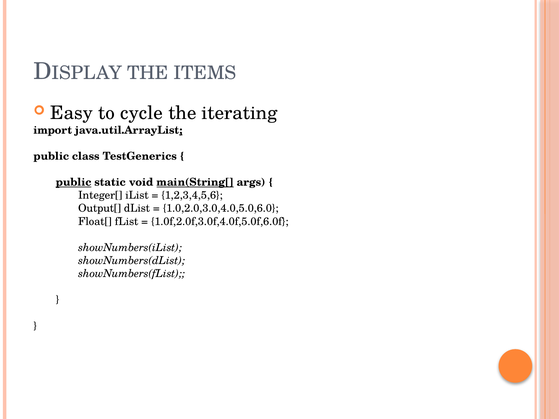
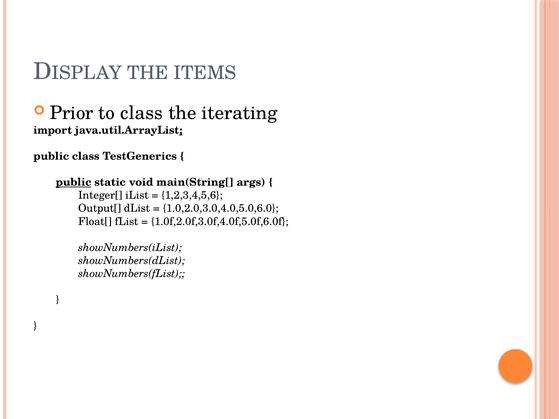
Easy: Easy -> Prior
to cycle: cycle -> class
main(String[ underline: present -> none
